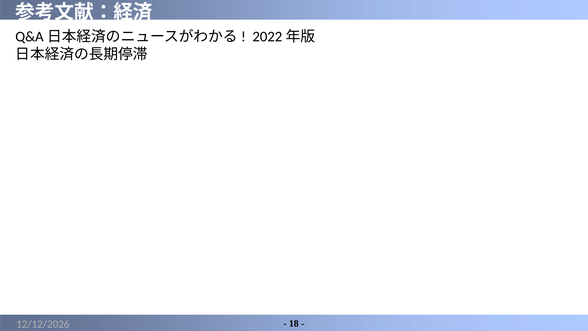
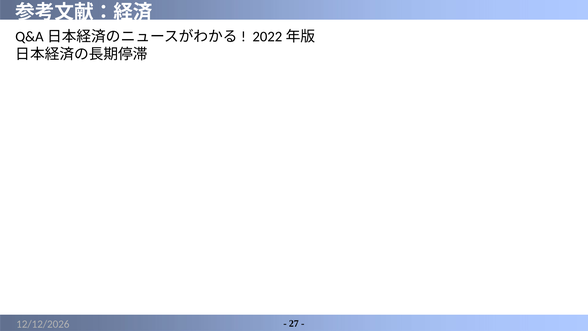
18: 18 -> 27
